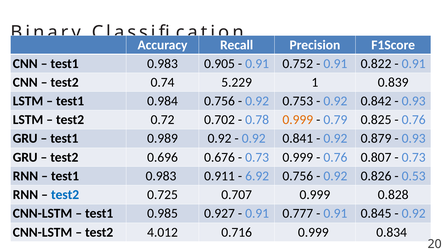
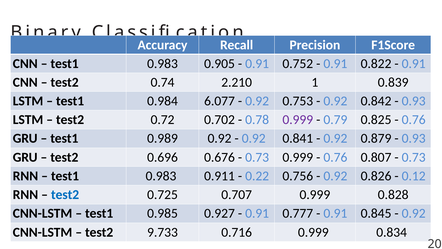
5.229: 5.229 -> 2.210
0.984 0.756: 0.756 -> 6.077
0.999 at (298, 120) colour: orange -> purple
6.92: 6.92 -> 0.22
0.53: 0.53 -> 0.12
4.012: 4.012 -> 9.733
